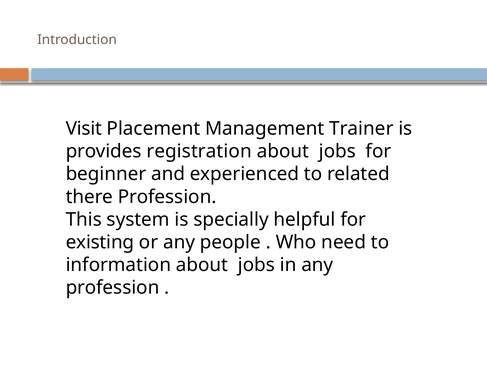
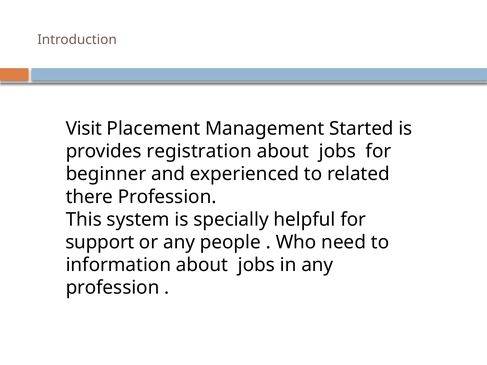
Trainer: Trainer -> Started
existing: existing -> support
